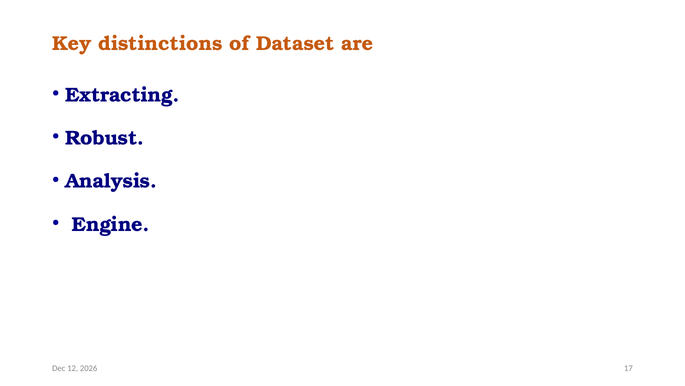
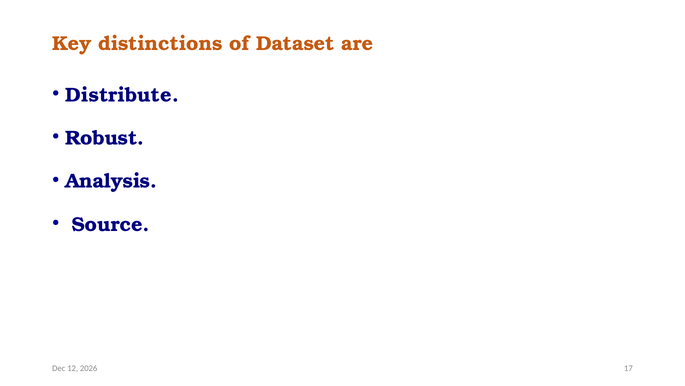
Extracting: Extracting -> Distribute
Engine: Engine -> Source
